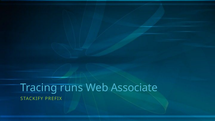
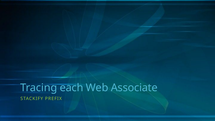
runs: runs -> each
